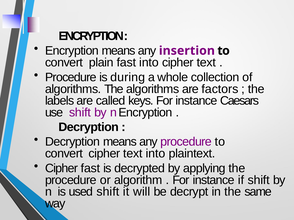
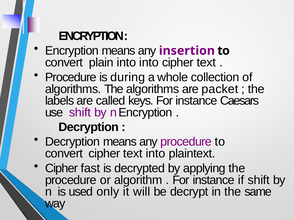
plain fast: fast -> into
factors: factors -> packet
used shift: shift -> only
